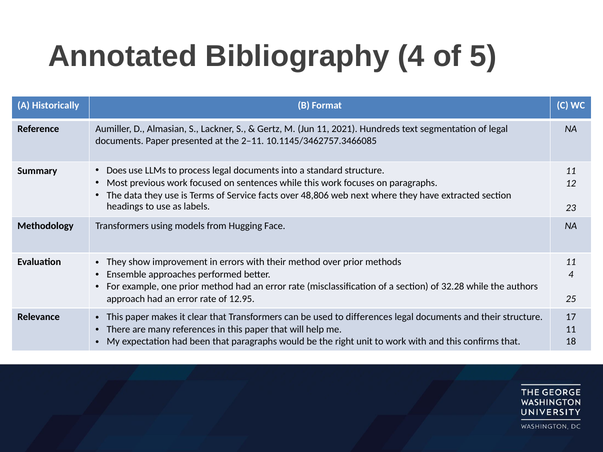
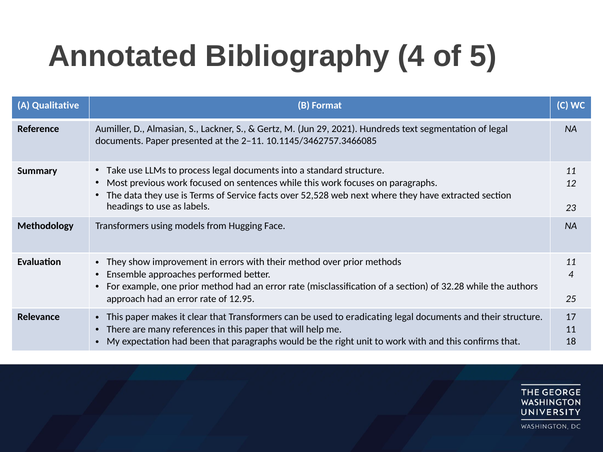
Historically: Historically -> Qualitative
Jun 11: 11 -> 29
Does: Does -> Take
48,806: 48,806 -> 52,528
differences: differences -> eradicating
